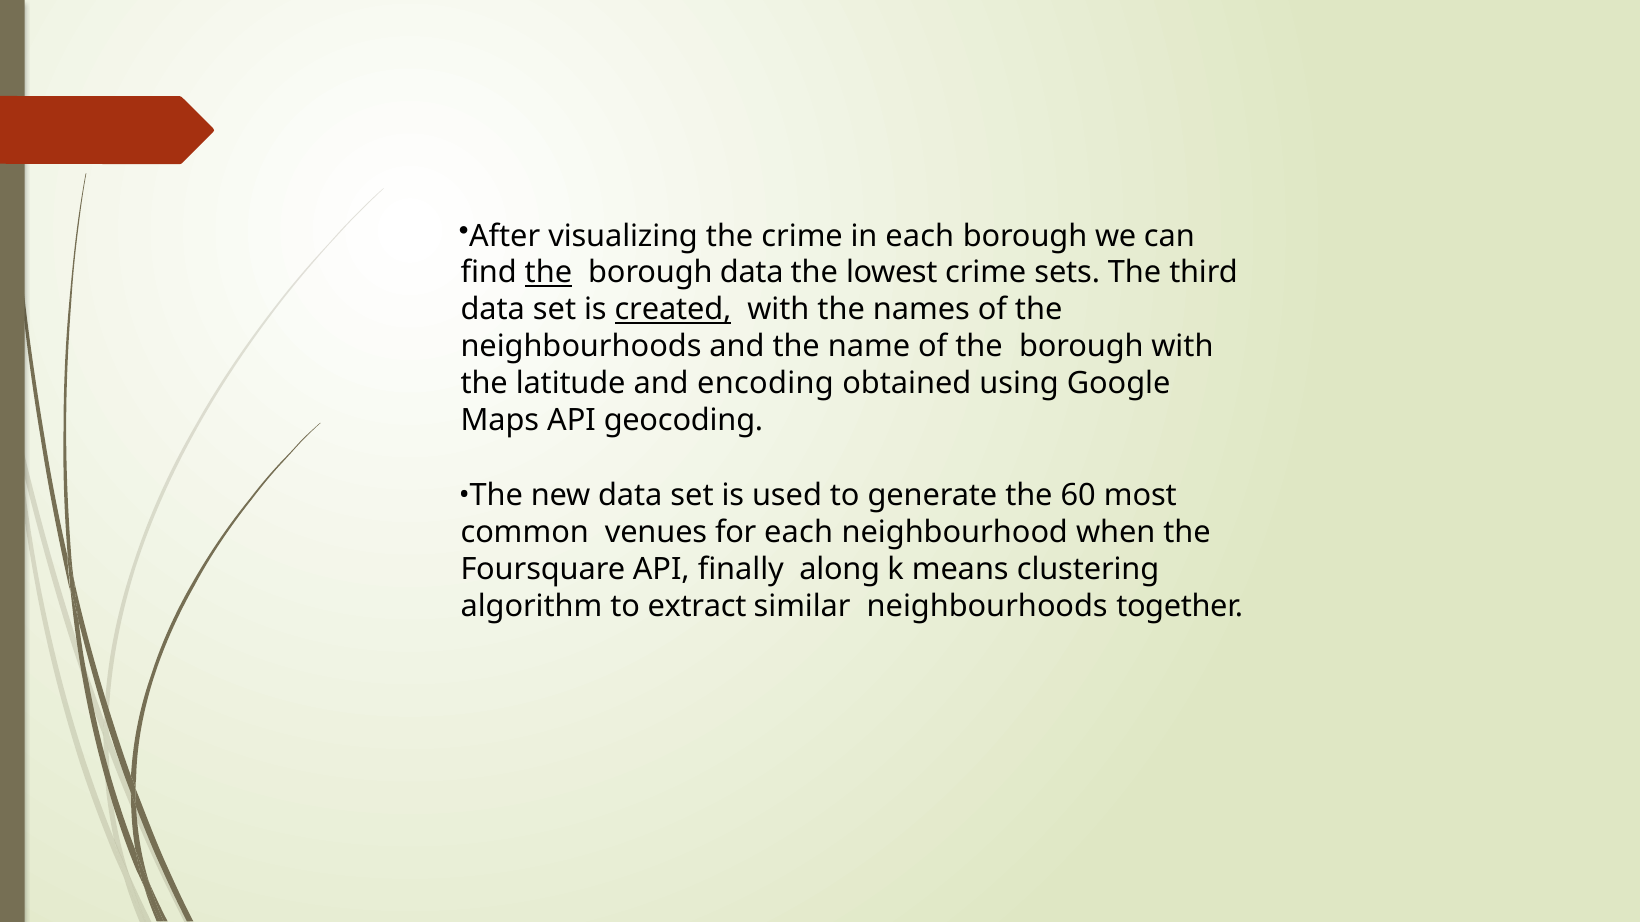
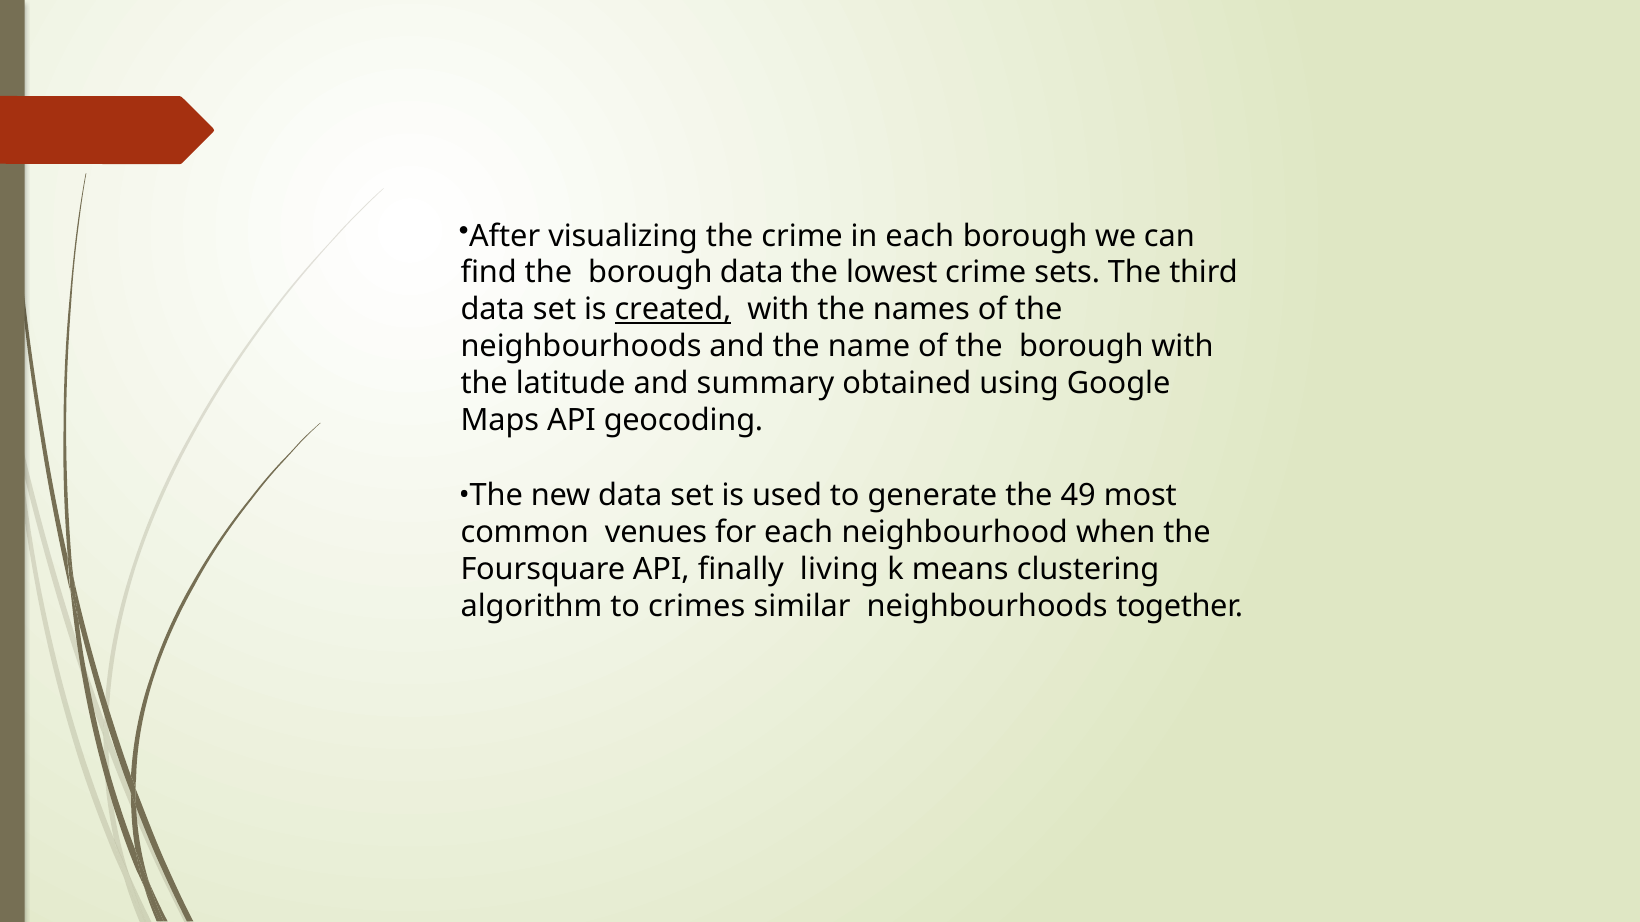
the at (548, 273) underline: present -> none
encoding: encoding -> summary
60: 60 -> 49
along: along -> living
extract: extract -> crimes
